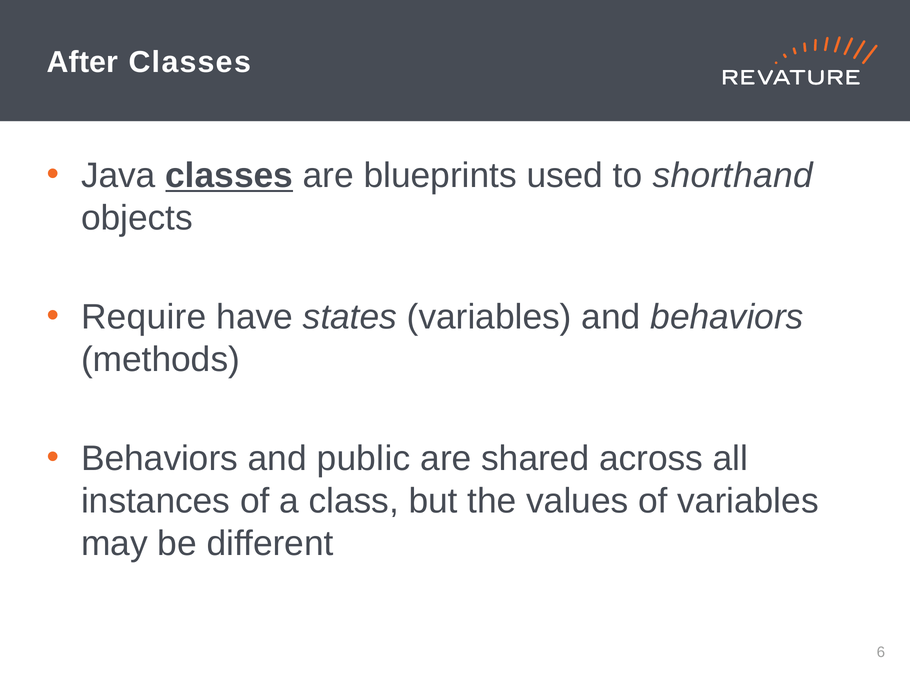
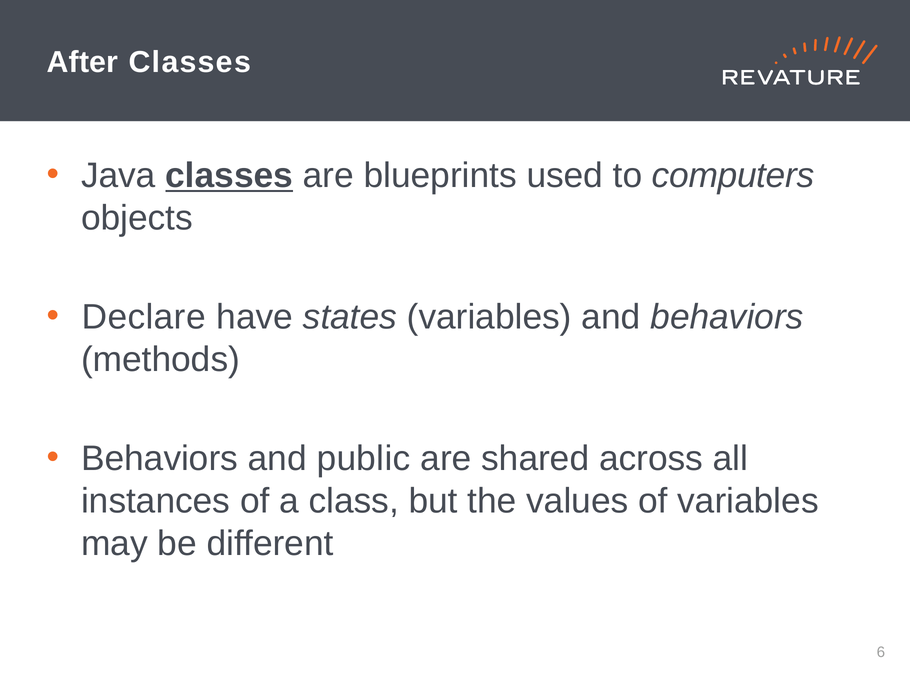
shorthand: shorthand -> computers
Require: Require -> Declare
